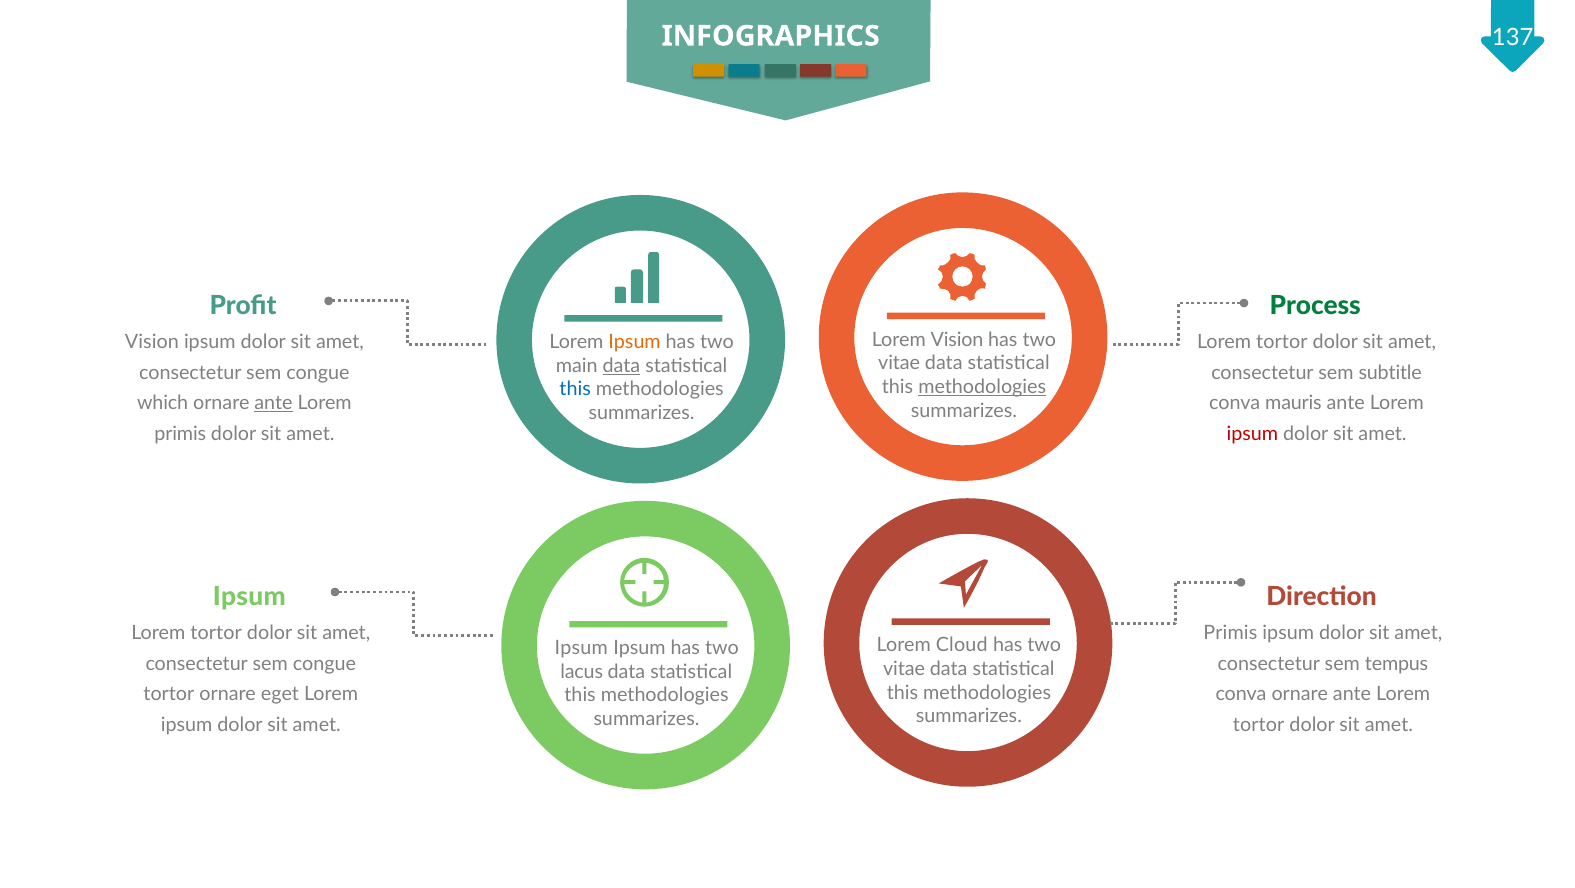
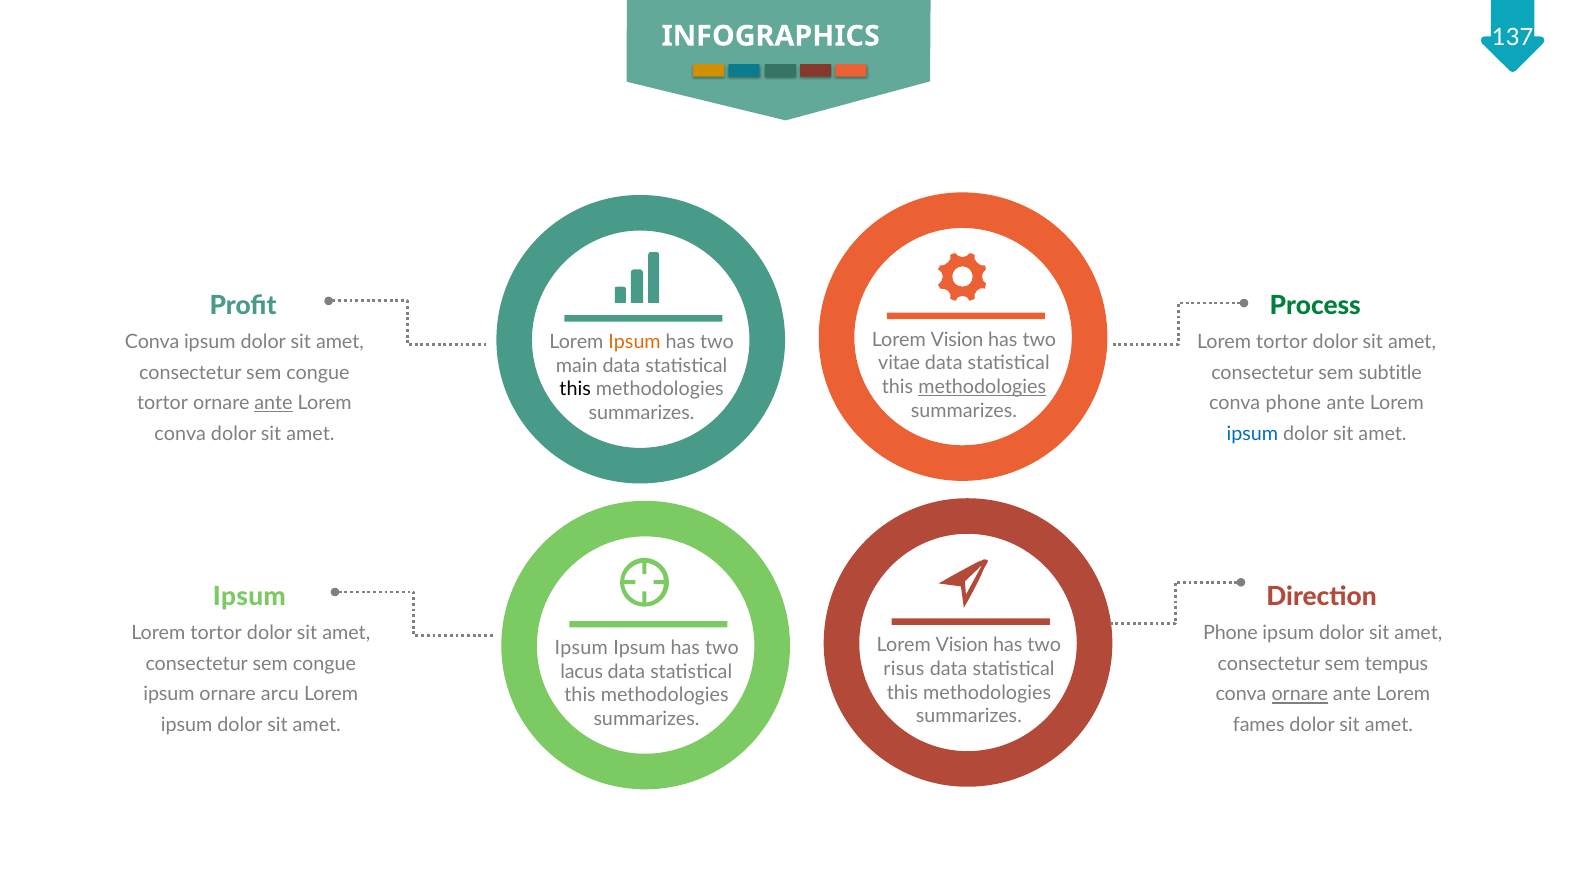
Vision at (152, 342): Vision -> Conva
data at (621, 366) underline: present -> none
this at (575, 390) colour: blue -> black
which at (163, 403): which -> tortor
conva mauris: mauris -> phone
primis at (180, 434): primis -> conva
ipsum at (1252, 434) colour: red -> blue
Primis at (1230, 633): Primis -> Phone
Cloud at (962, 645): Cloud -> Vision
vitae at (904, 669): vitae -> risus
tortor at (169, 695): tortor -> ipsum
eget: eget -> arcu
ornare at (1300, 695) underline: none -> present
tortor at (1259, 725): tortor -> fames
